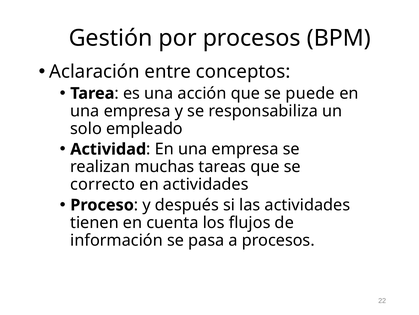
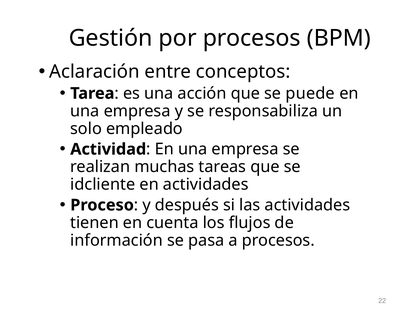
correcto: correcto -> idcliente
